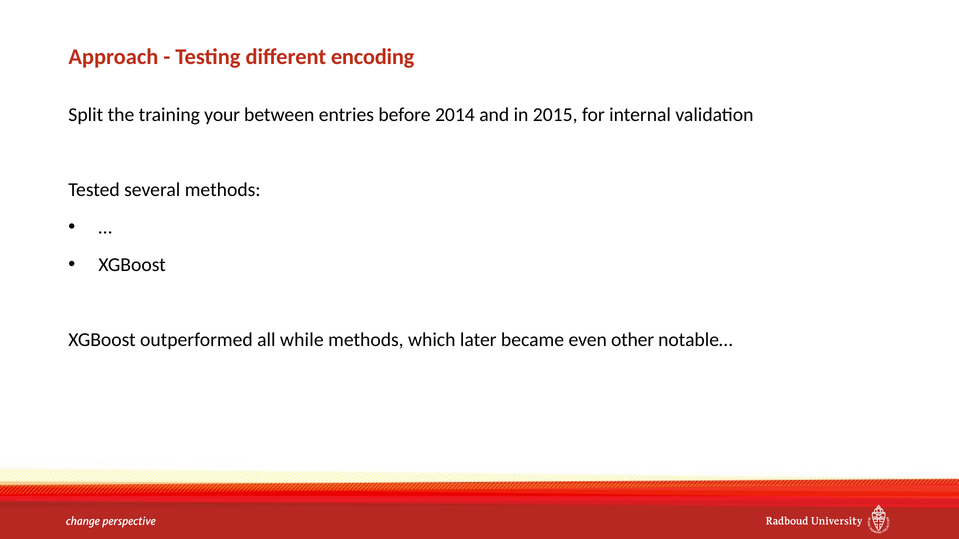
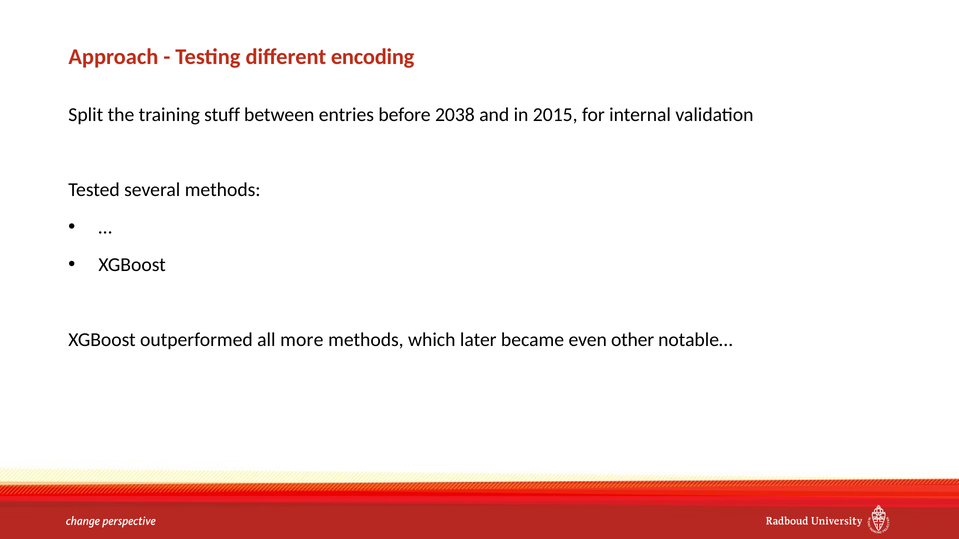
your: your -> stuff
2014: 2014 -> 2038
while: while -> more
